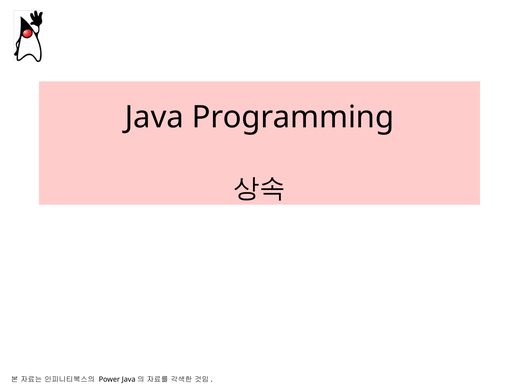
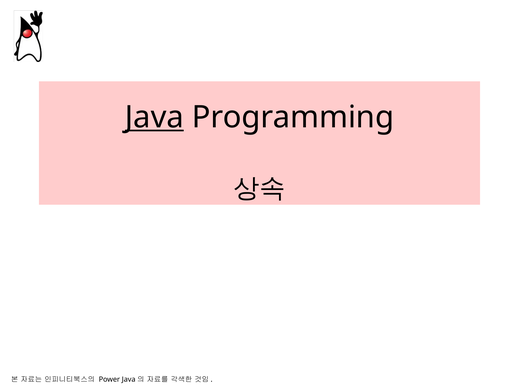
Java underline: none -> present
